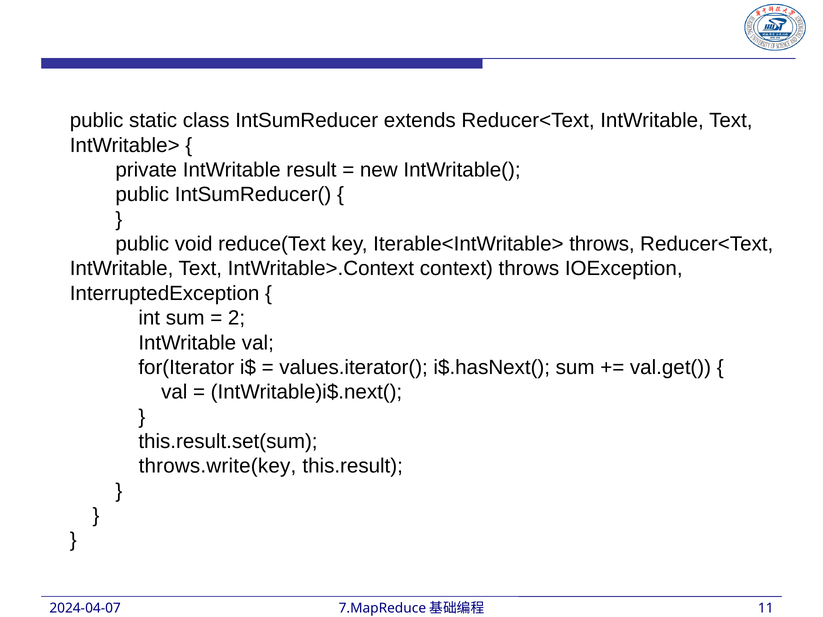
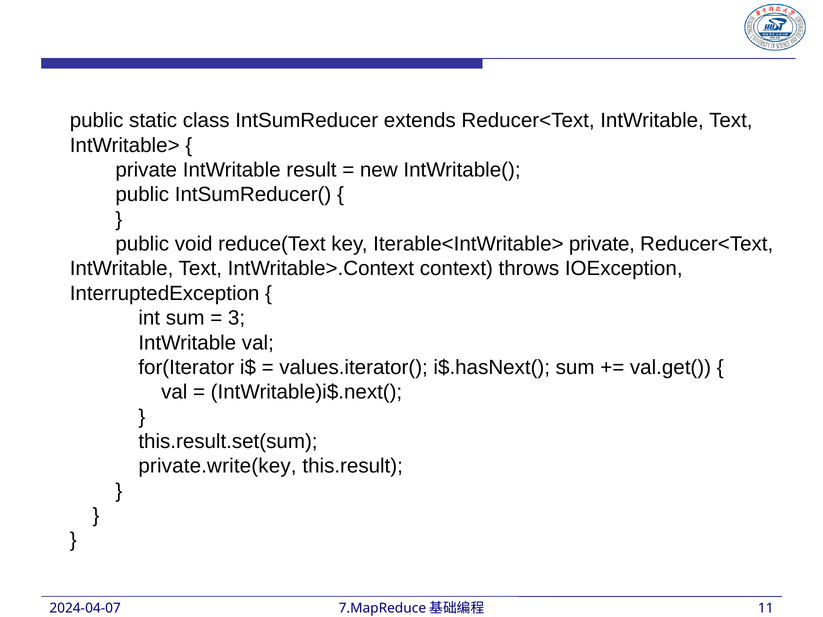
Iterable<IntWritable> throws: throws -> private
2: 2 -> 3
throws.write(key: throws.write(key -> private.write(key
